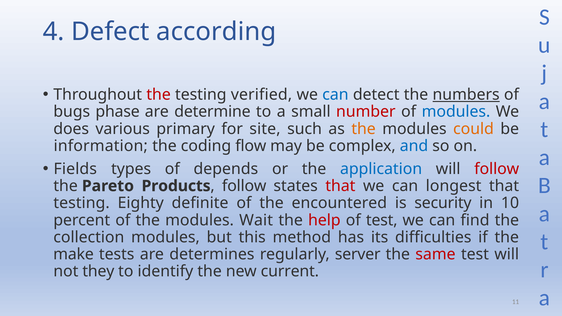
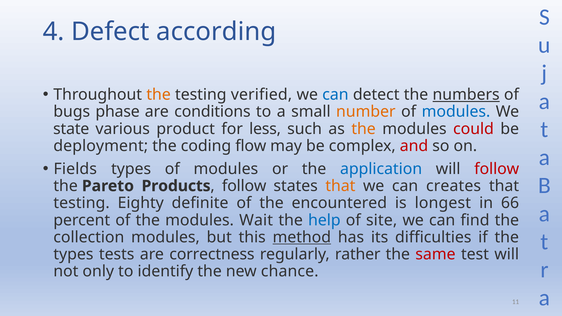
the at (159, 95) colour: red -> orange
determine: determine -> conditions
number colour: red -> orange
does: does -> state
primary: primary -> product
site: site -> less
could colour: orange -> red
information: information -> deployment
and colour: blue -> red
types of depends: depends -> modules
that at (340, 186) colour: red -> orange
longest: longest -> creates
security: security -> longest
10: 10 -> 66
help colour: red -> blue
of test: test -> site
method underline: none -> present
make at (74, 254): make -> types
determines: determines -> correctness
server: server -> rather
they: they -> only
current: current -> chance
